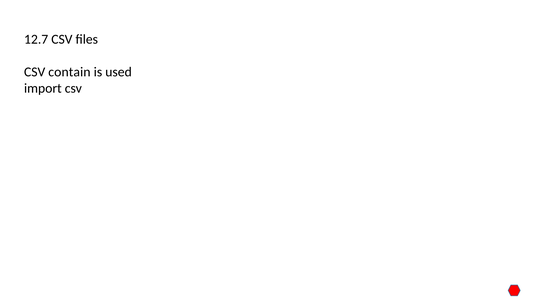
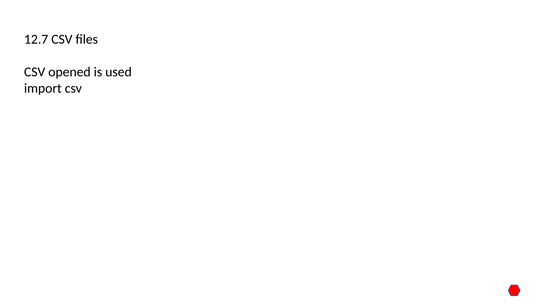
contain: contain -> opened
